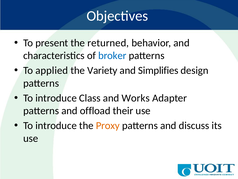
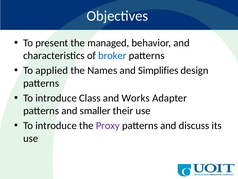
returned: returned -> managed
Variety: Variety -> Names
offload: offload -> smaller
Proxy colour: orange -> purple
